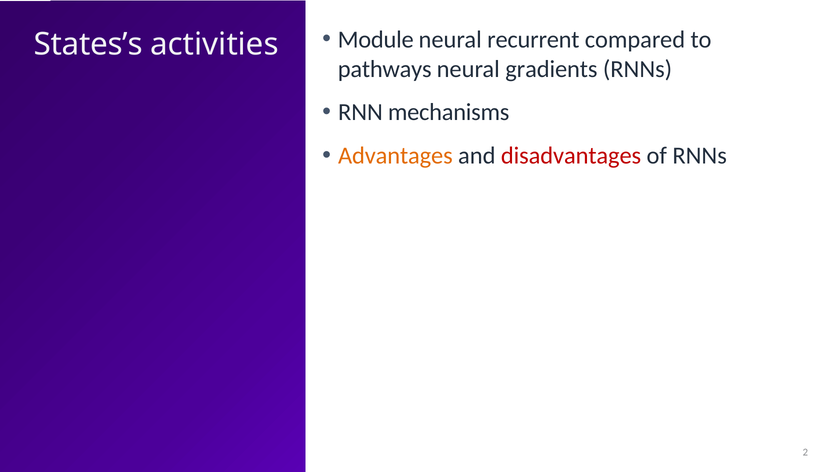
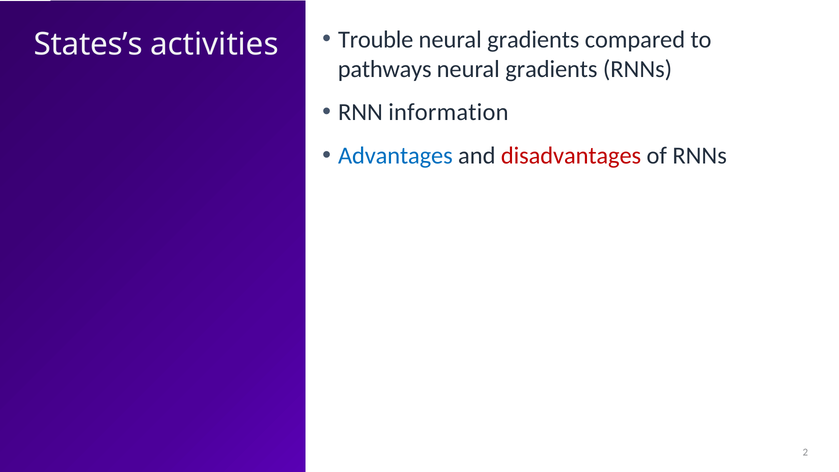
Module: Module -> Trouble
recurrent at (533, 40): recurrent -> gradients
mechanisms: mechanisms -> information
Advantages colour: orange -> blue
